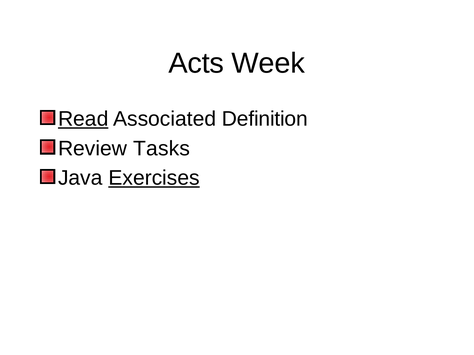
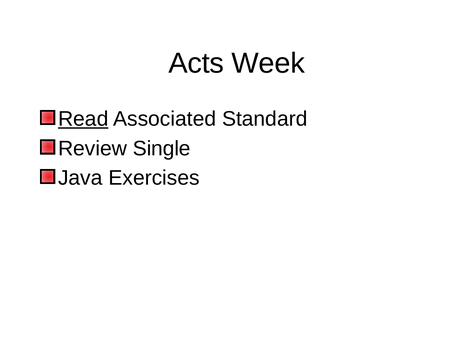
Definition: Definition -> Standard
Tasks: Tasks -> Single
Exercises underline: present -> none
